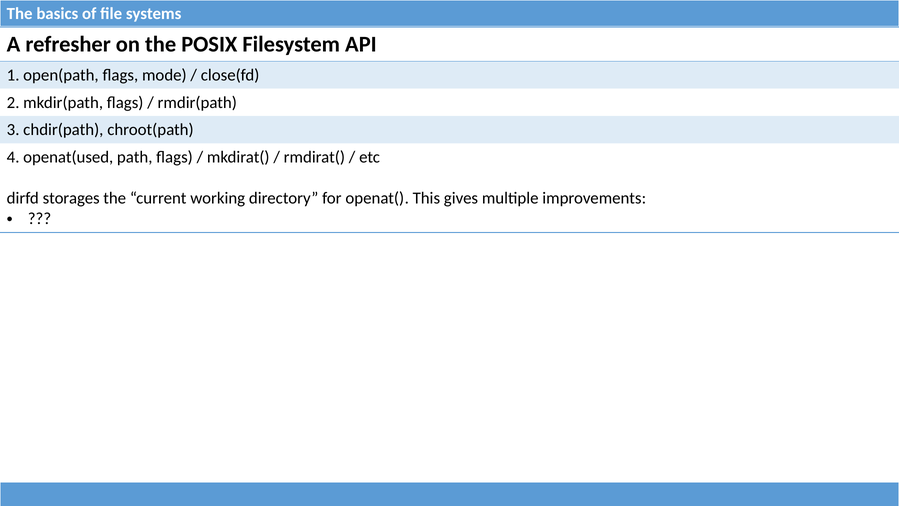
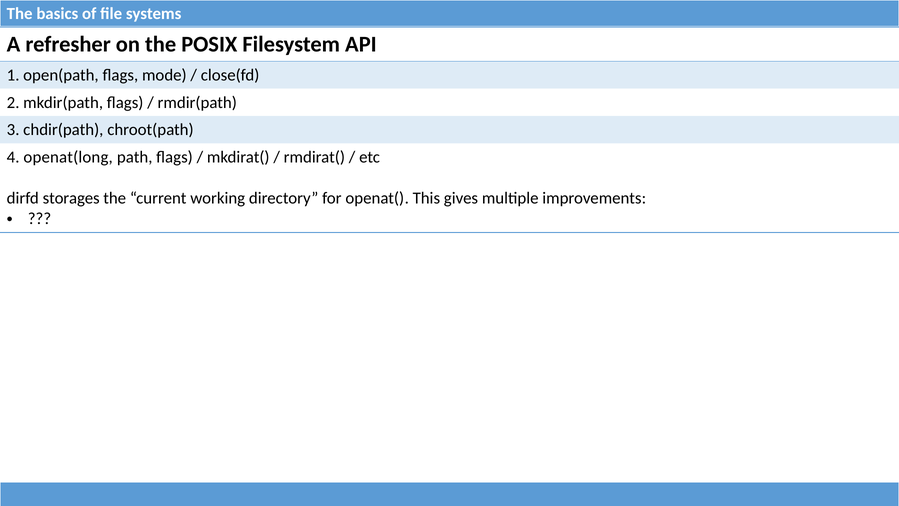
openat(used: openat(used -> openat(long
